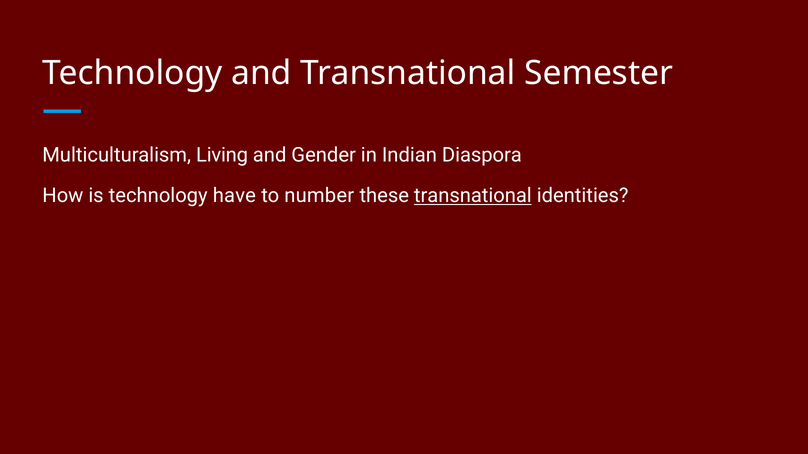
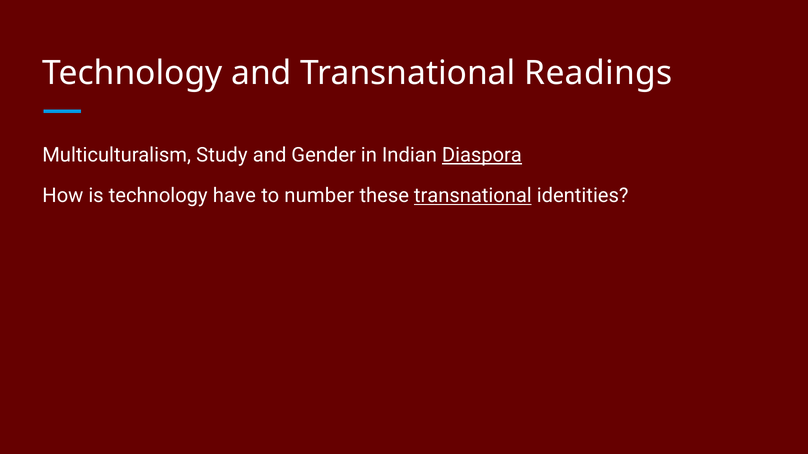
Semester: Semester -> Readings
Living: Living -> Study
Diaspora underline: none -> present
